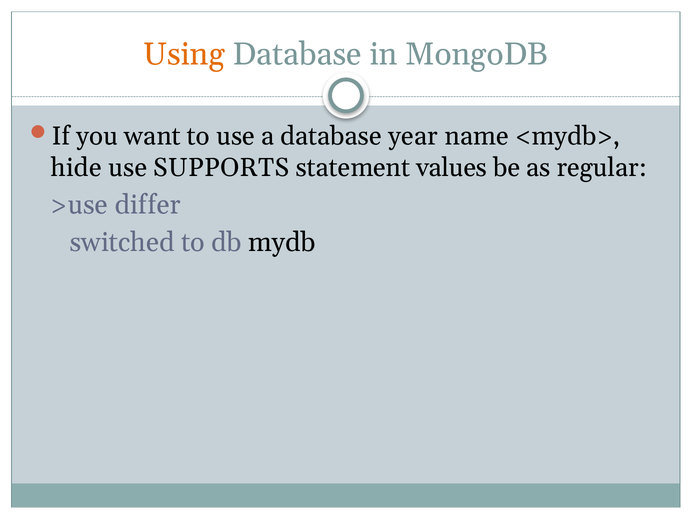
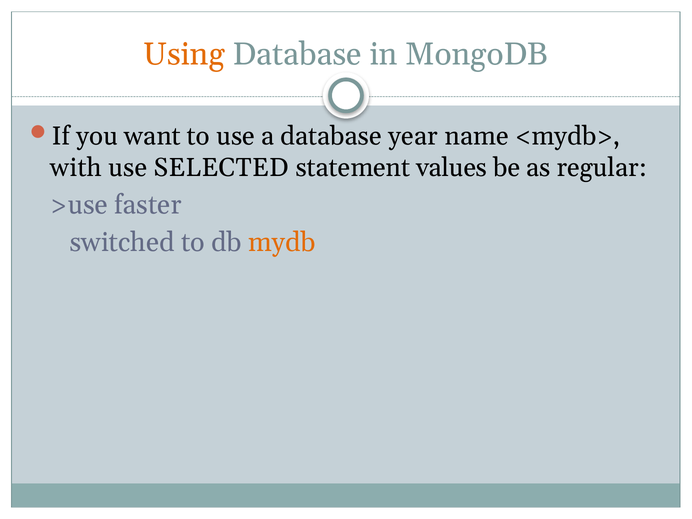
hide: hide -> with
SUPPORTS: SUPPORTS -> SELECTED
differ: differ -> faster
mydb colour: black -> orange
